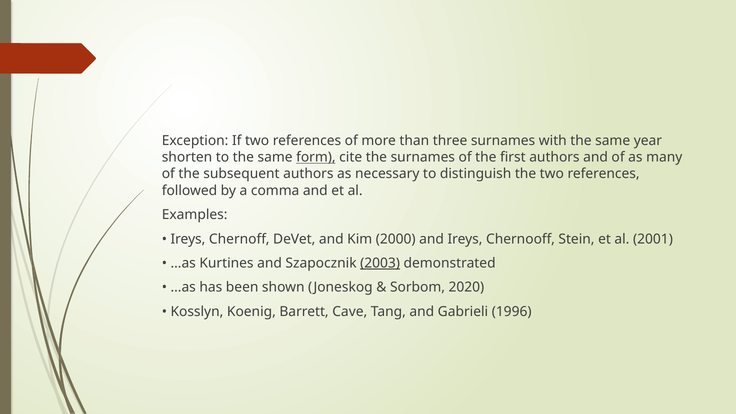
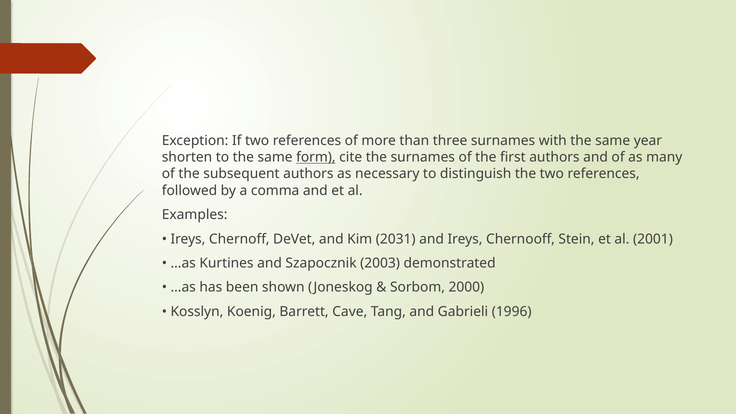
2000: 2000 -> 2031
2003 underline: present -> none
2020: 2020 -> 2000
